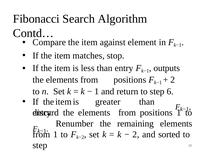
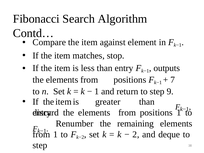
2 at (173, 80): 2 -> 7
6: 6 -> 9
sorted: sorted -> deque
